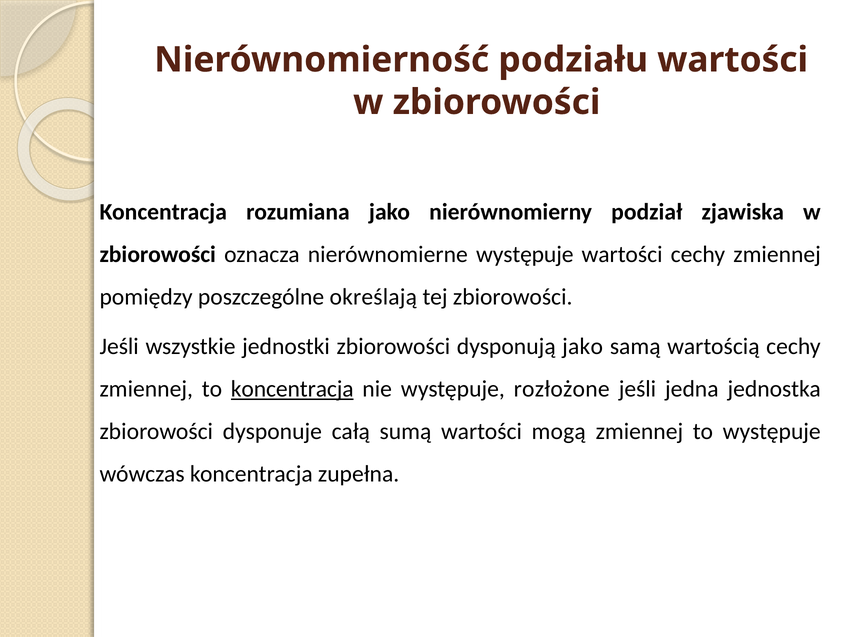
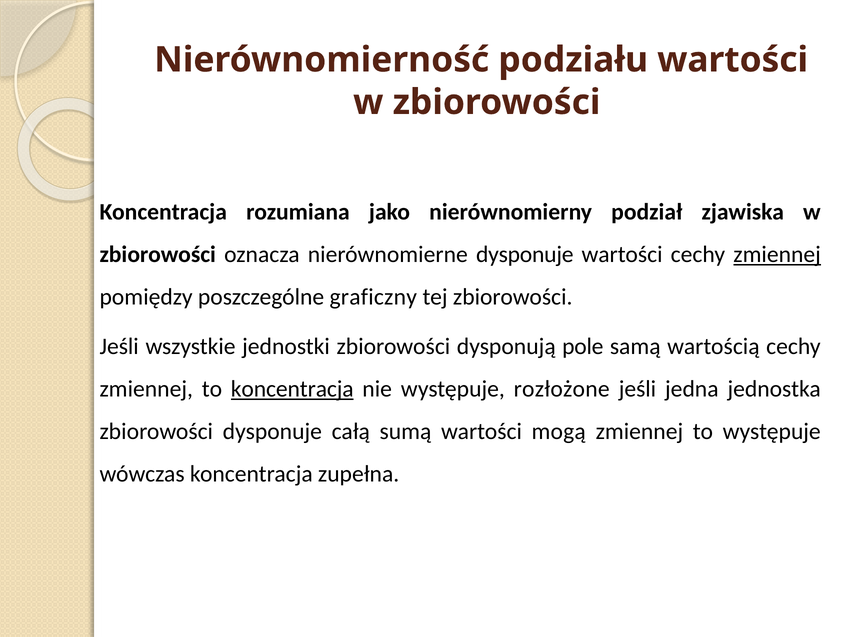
nierównomierne występuje: występuje -> dysponuje
zmiennej at (777, 255) underline: none -> present
określają: określają -> graficzny
dysponują jako: jako -> pole
